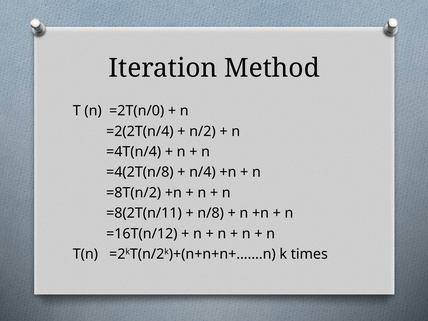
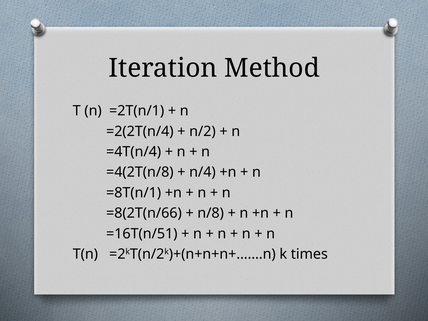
=2T(n/0: =2T(n/0 -> =2T(n/1
=8T(n/2: =8T(n/2 -> =8T(n/1
=8(2T(n/11: =8(2T(n/11 -> =8(2T(n/66
=16T(n/12: =16T(n/12 -> =16T(n/51
